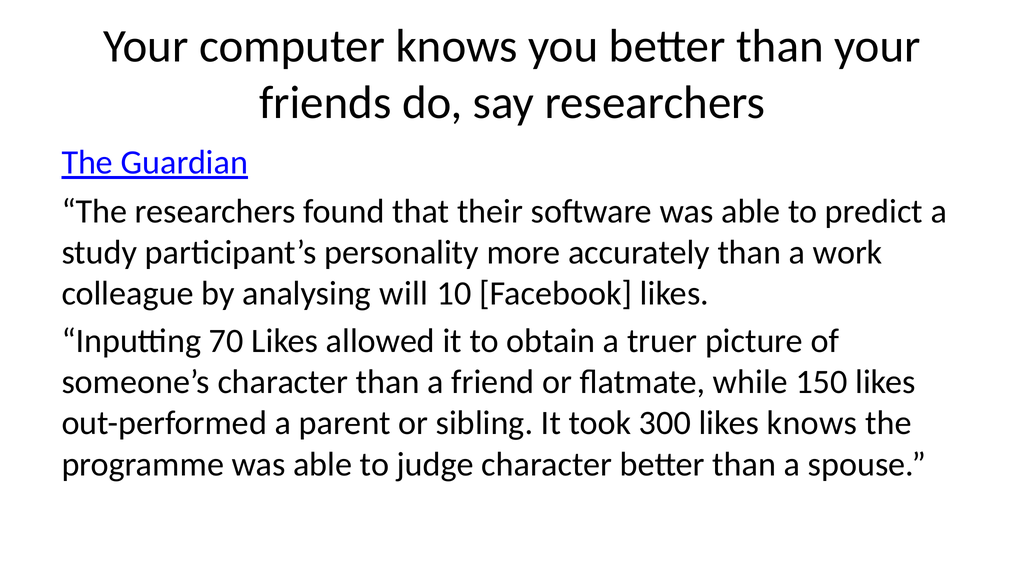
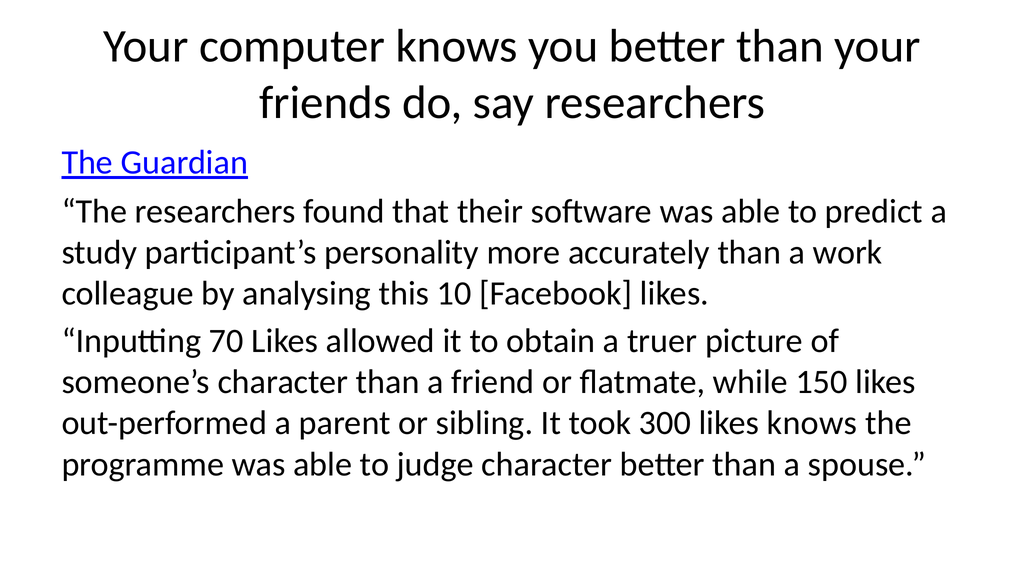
will: will -> this
